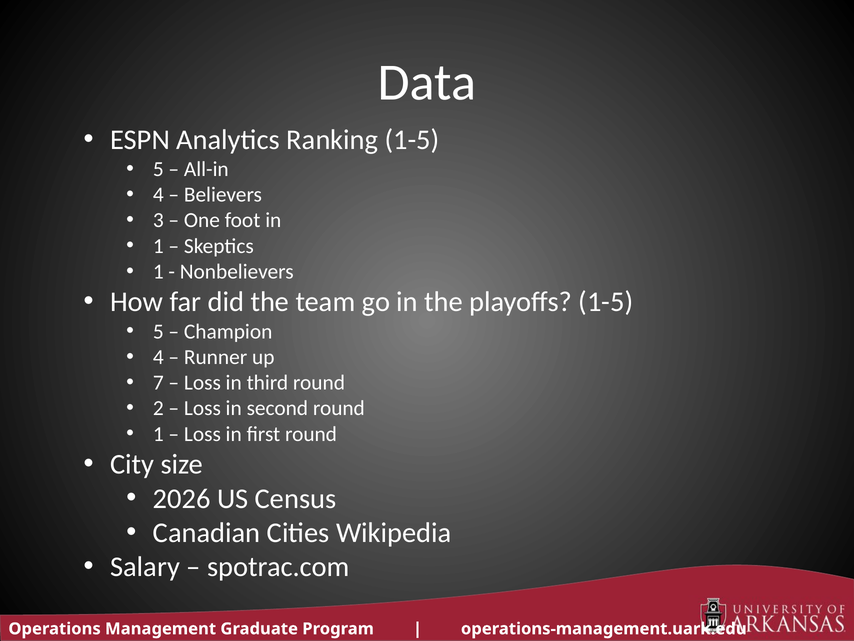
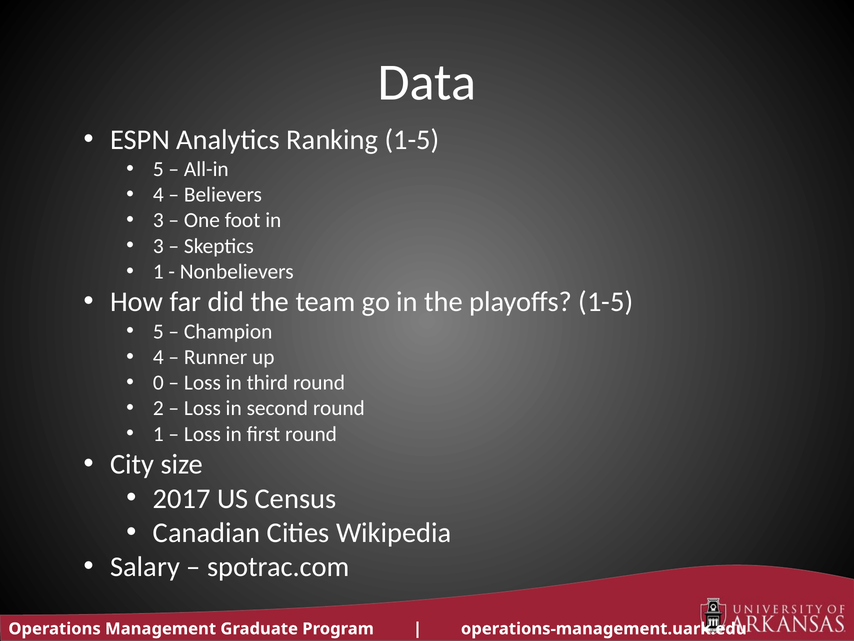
1 at (158, 246): 1 -> 3
7: 7 -> 0
2026: 2026 -> 2017
